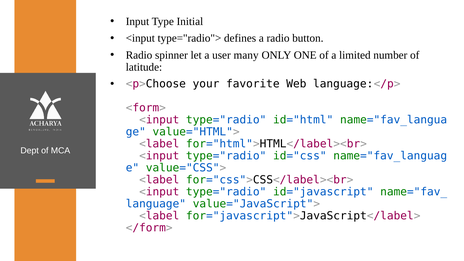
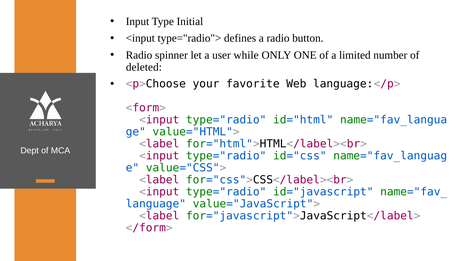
many: many -> while
latitude: latitude -> deleted
